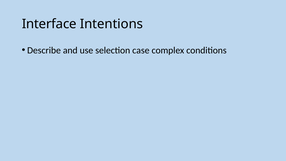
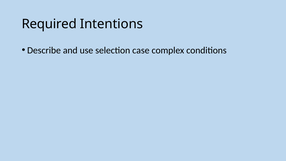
Interface: Interface -> Required
